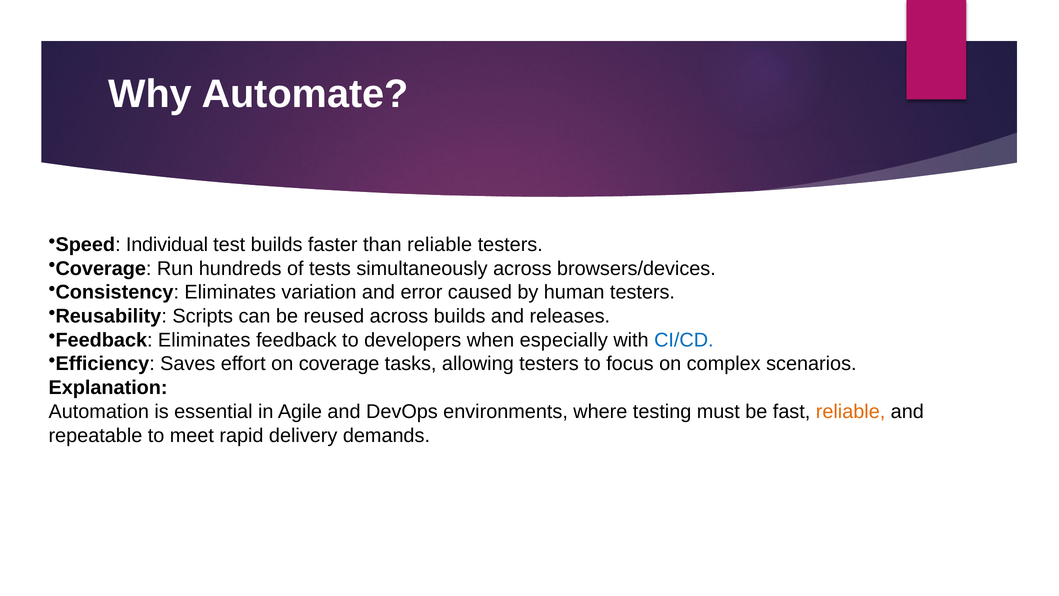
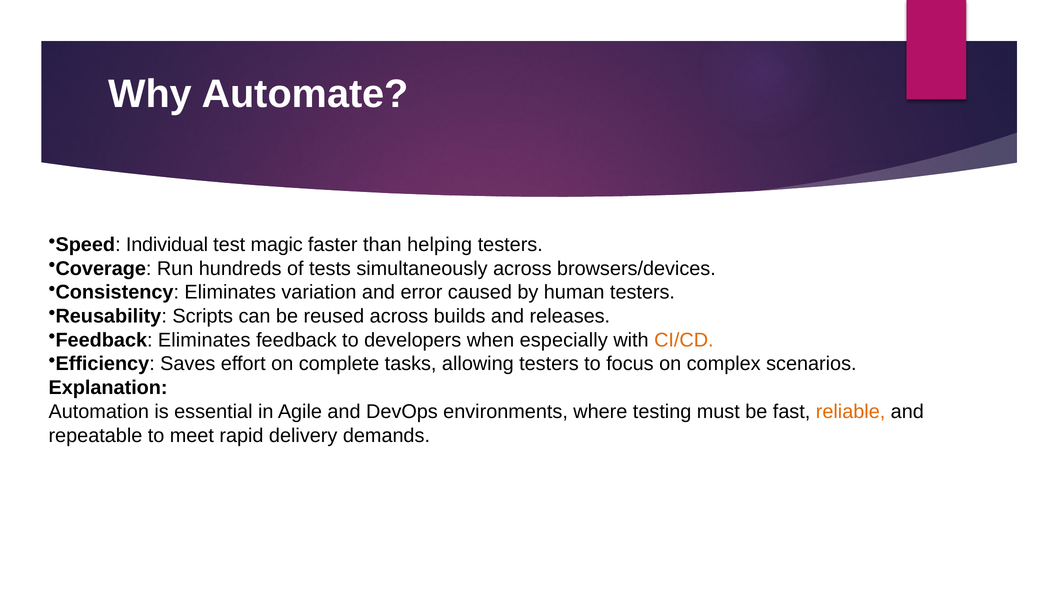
test builds: builds -> magic
than reliable: reliable -> helping
CI/CD colour: blue -> orange
on coverage: coverage -> complete
